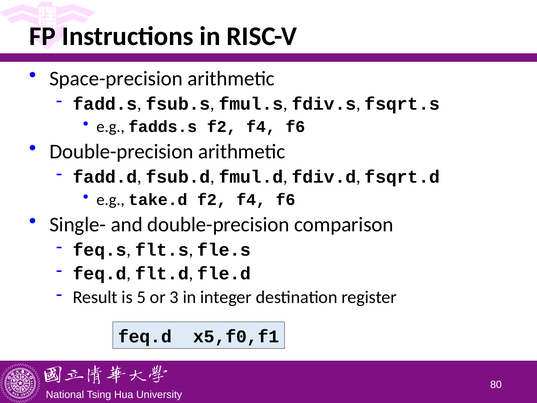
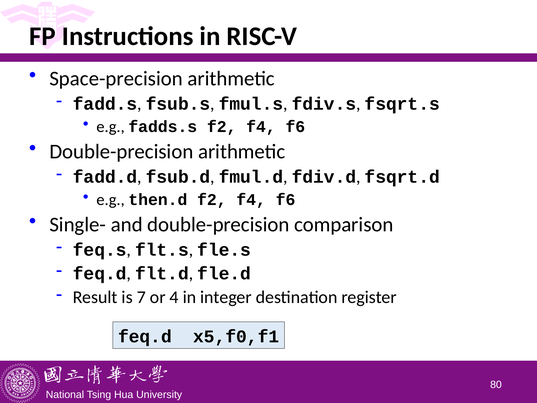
take.d: take.d -> then.d
5: 5 -> 7
3: 3 -> 4
